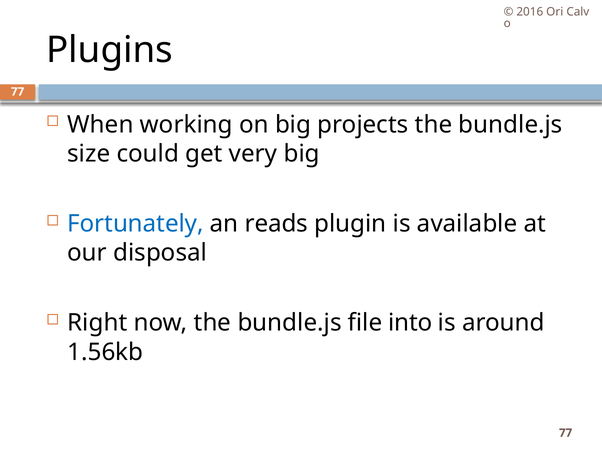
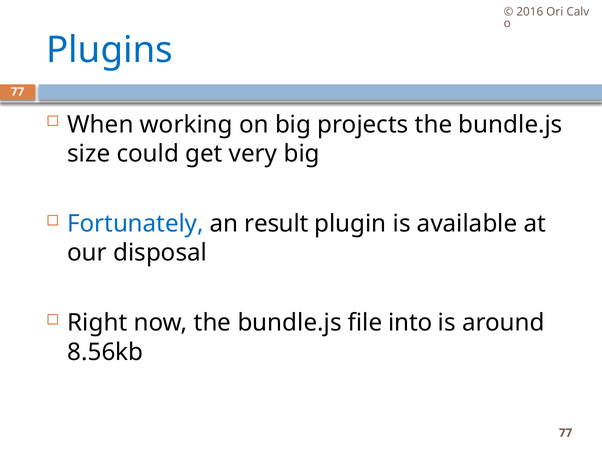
Plugins colour: black -> blue
reads: reads -> result
1.56kb: 1.56kb -> 8.56kb
